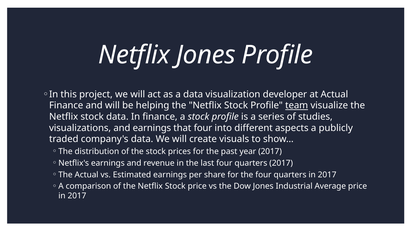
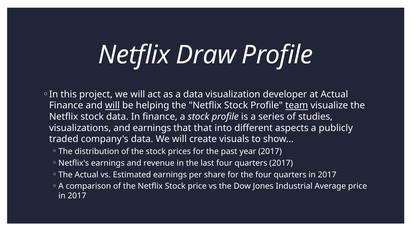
Netflix Jones: Jones -> Draw
will at (112, 106) underline: none -> present
that four: four -> that
